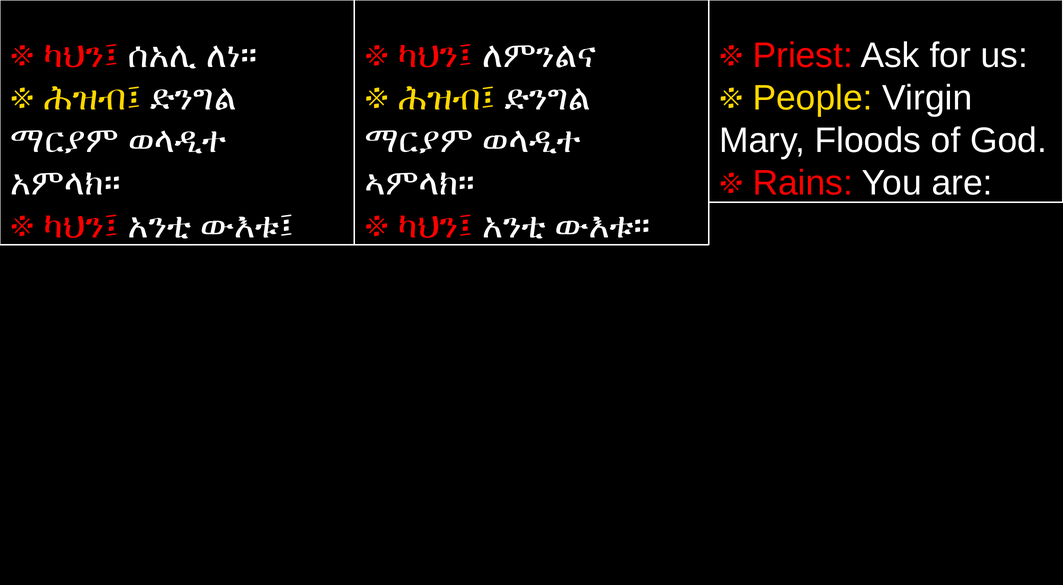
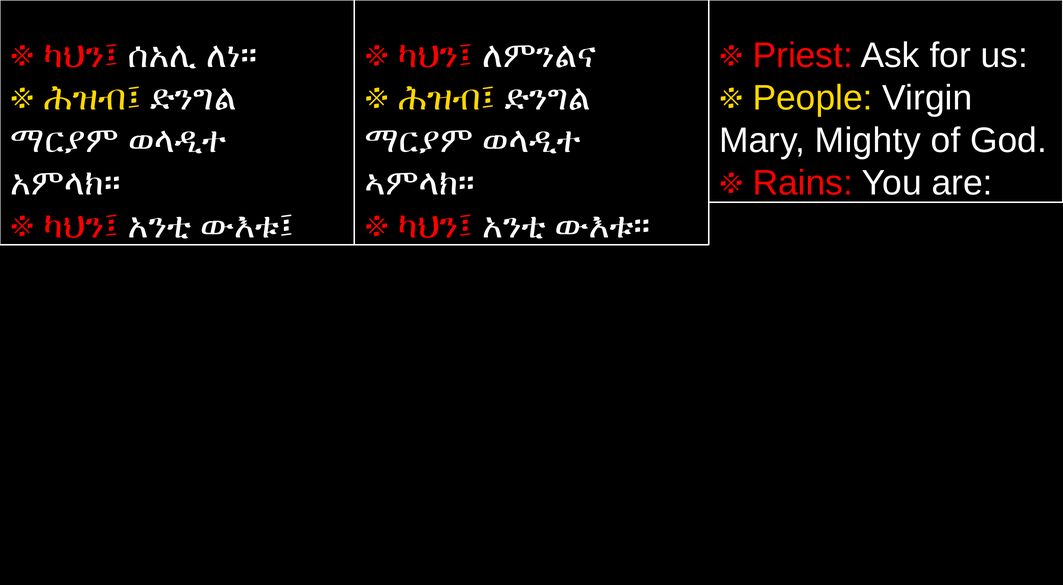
Floods: Floods -> Mighty
